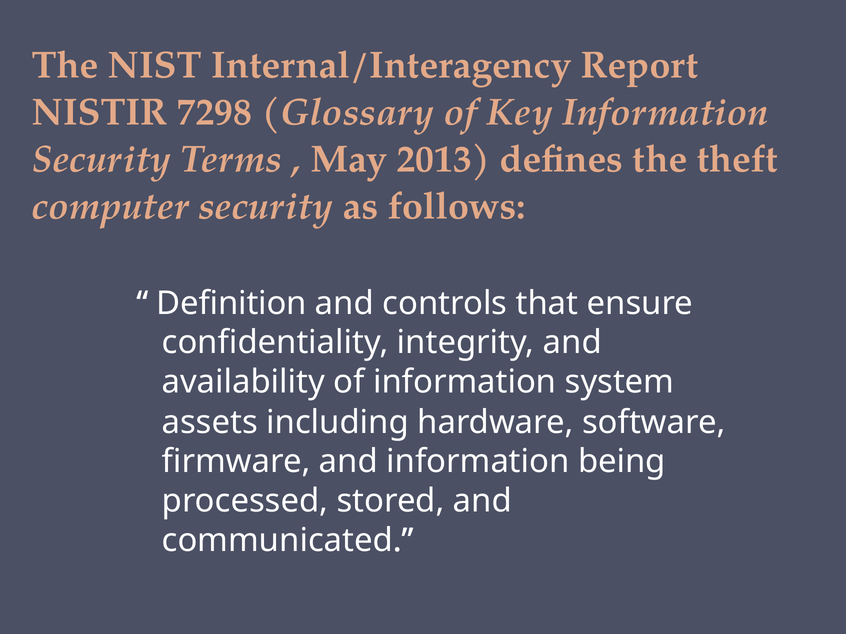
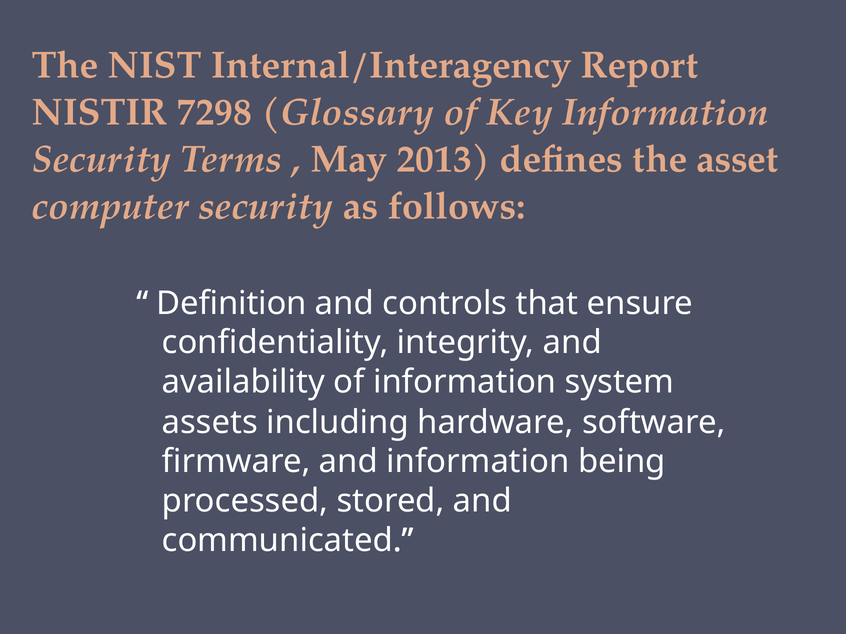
theft: theft -> asset
